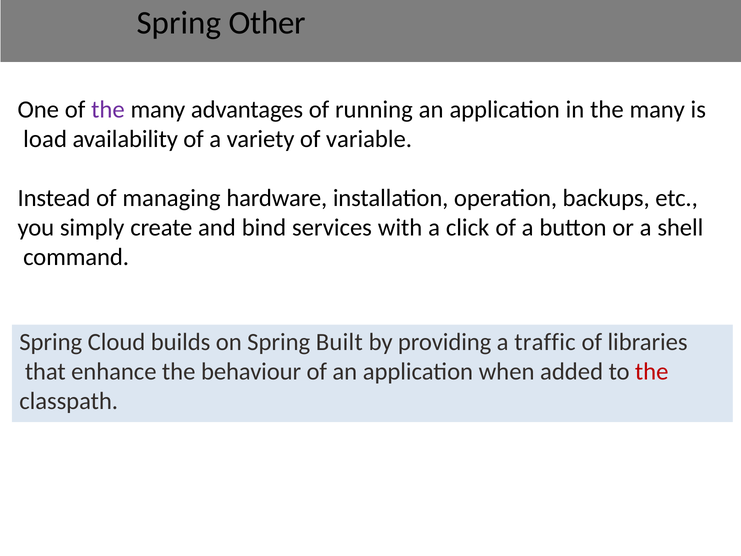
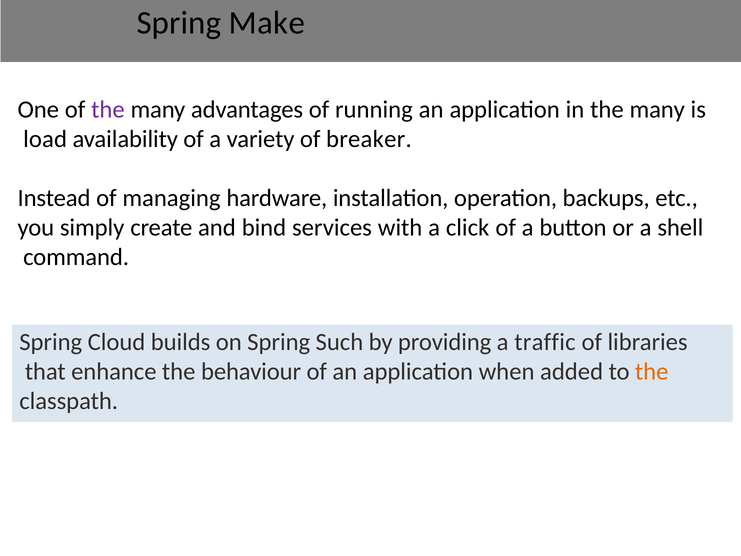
Other: Other -> Make
variable: variable -> breaker
Built: Built -> Such
the at (652, 371) colour: red -> orange
